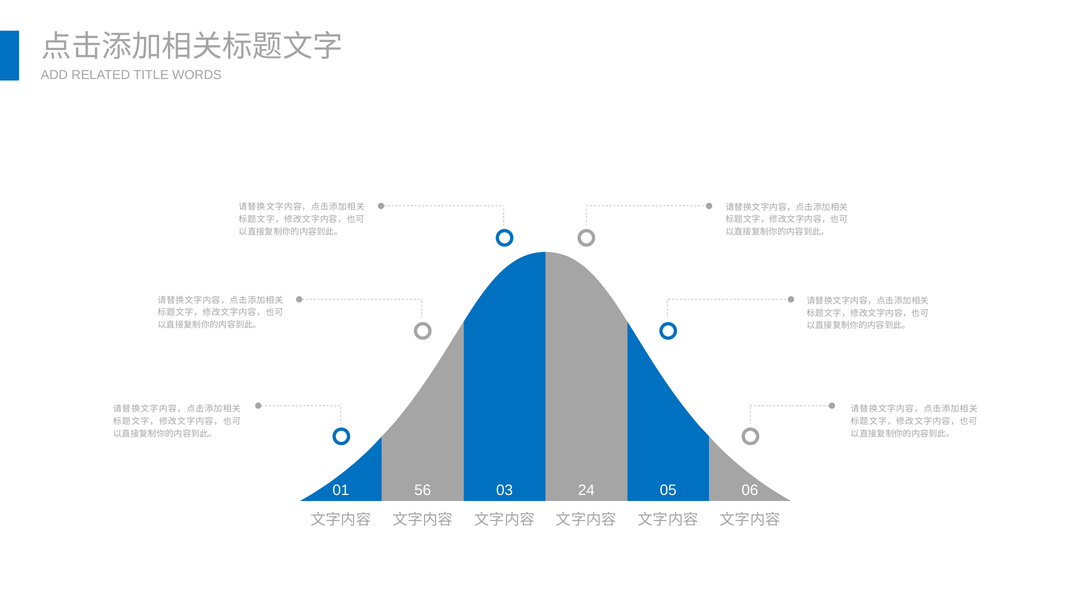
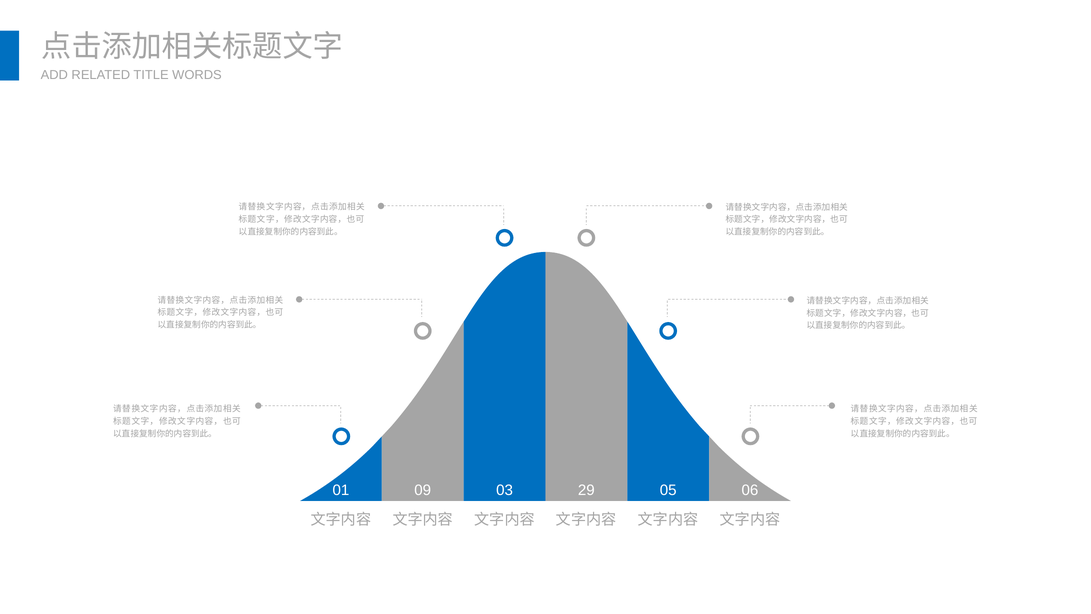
56: 56 -> 09
24: 24 -> 29
